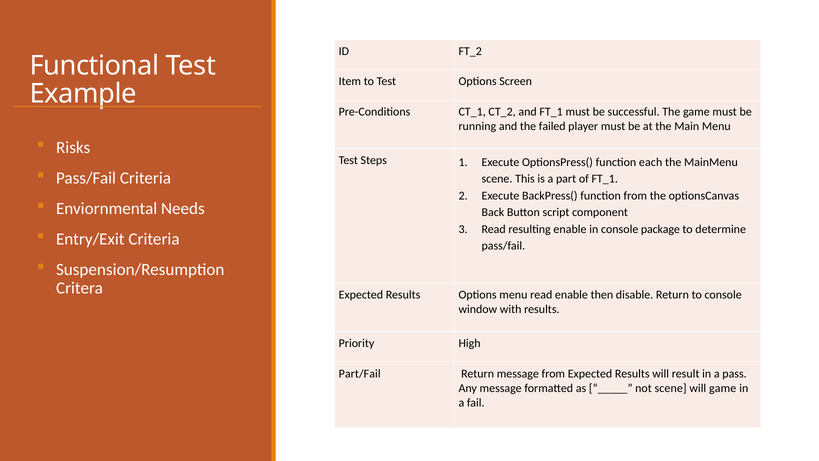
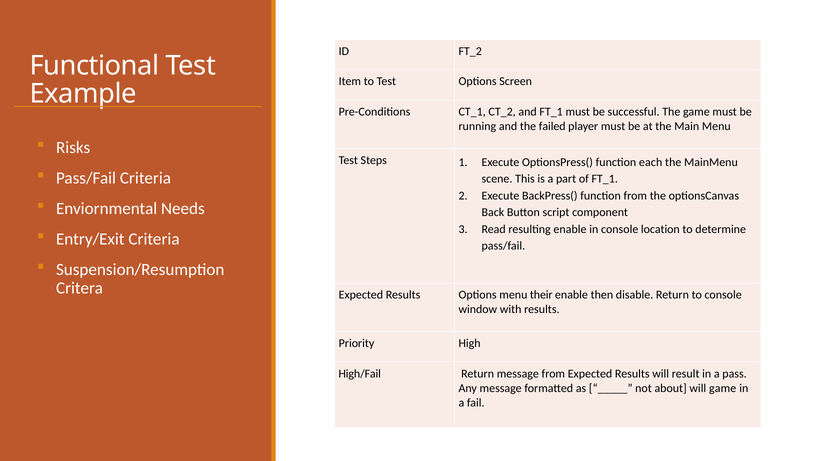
package: package -> location
menu read: read -> their
Part/Fail: Part/Fail -> High/Fail
not scene: scene -> about
